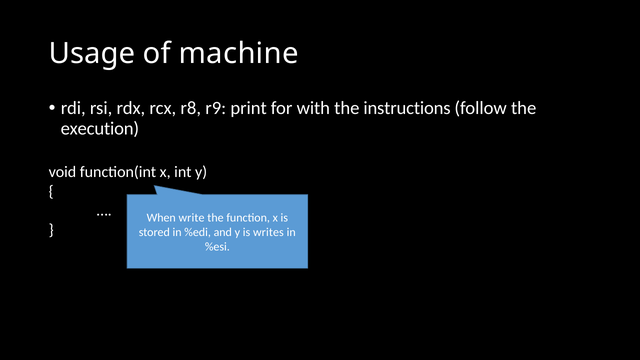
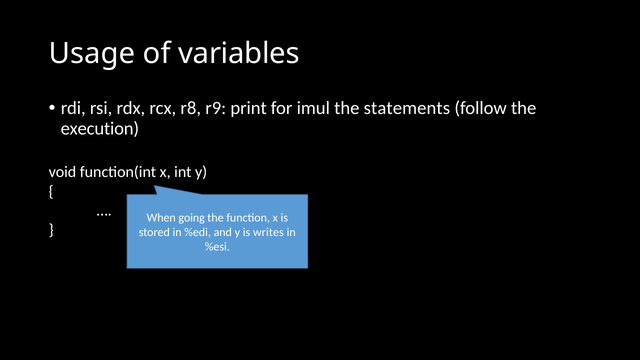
machine: machine -> variables
with: with -> imul
instructions: instructions -> statements
write: write -> going
